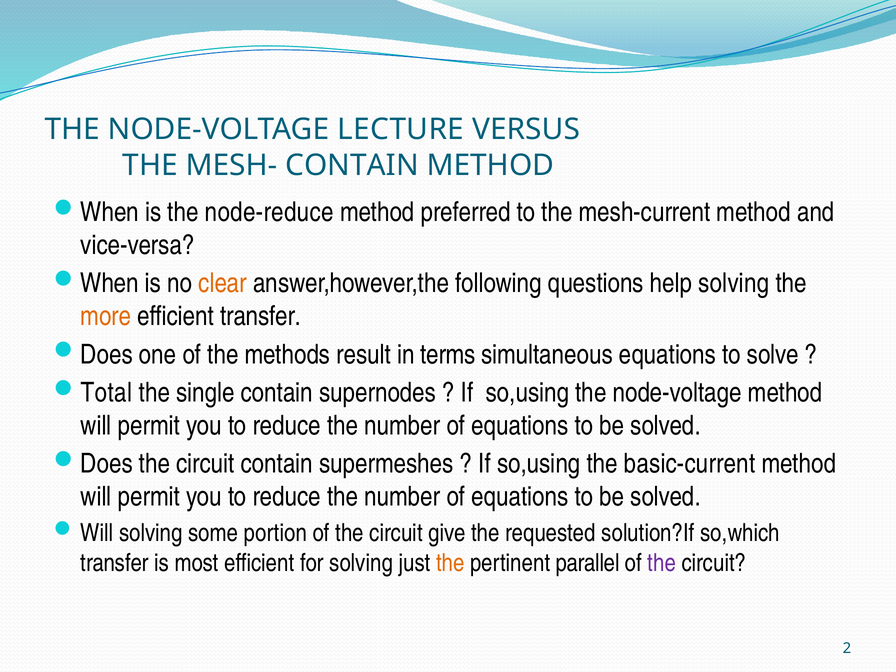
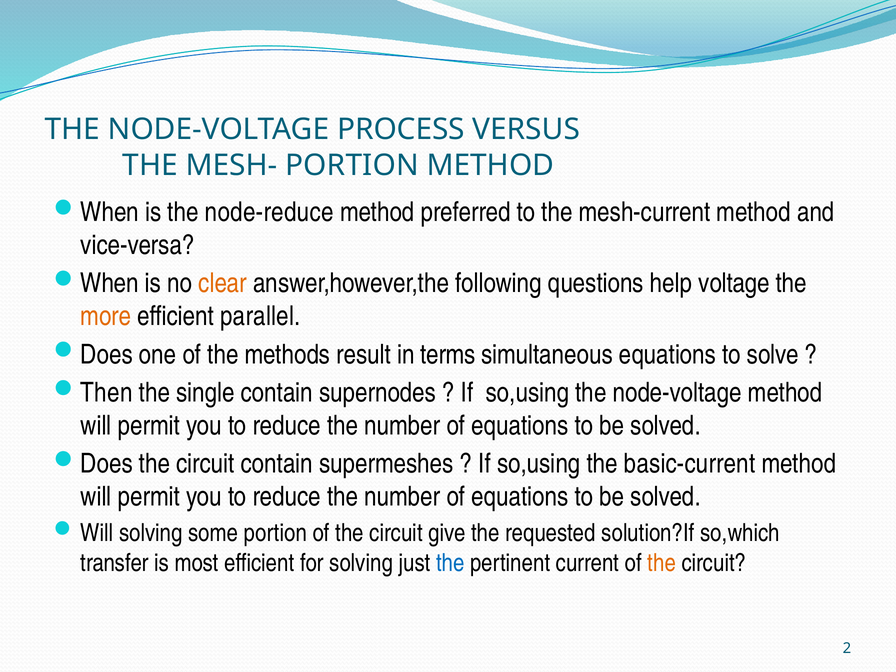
LECTURE: LECTURE -> PROCESS
MESH- CONTAIN: CONTAIN -> PORTION
help solving: solving -> voltage
efficient transfer: transfer -> parallel
Total: Total -> Then
the at (450, 563) colour: orange -> blue
parallel: parallel -> current
the at (662, 563) colour: purple -> orange
